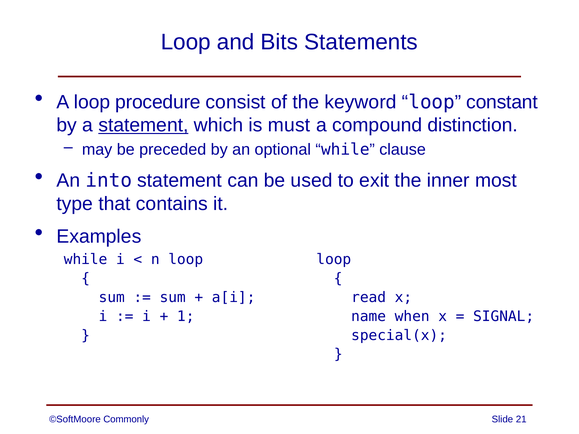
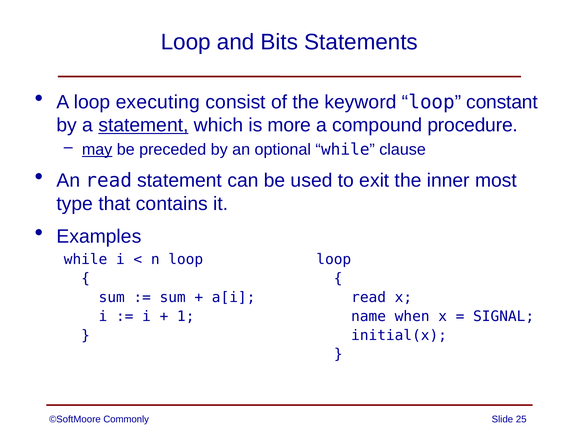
procedure: procedure -> executing
must: must -> more
distinction: distinction -> procedure
may underline: none -> present
An into: into -> read
special(x: special(x -> initial(x
21: 21 -> 25
